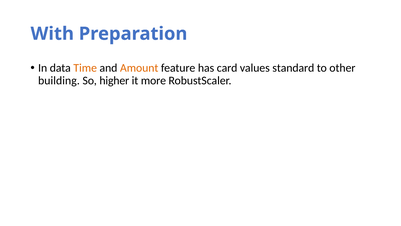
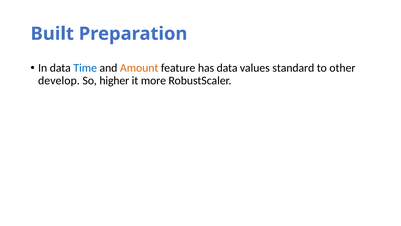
With: With -> Built
Time colour: orange -> blue
has card: card -> data
building: building -> develop
